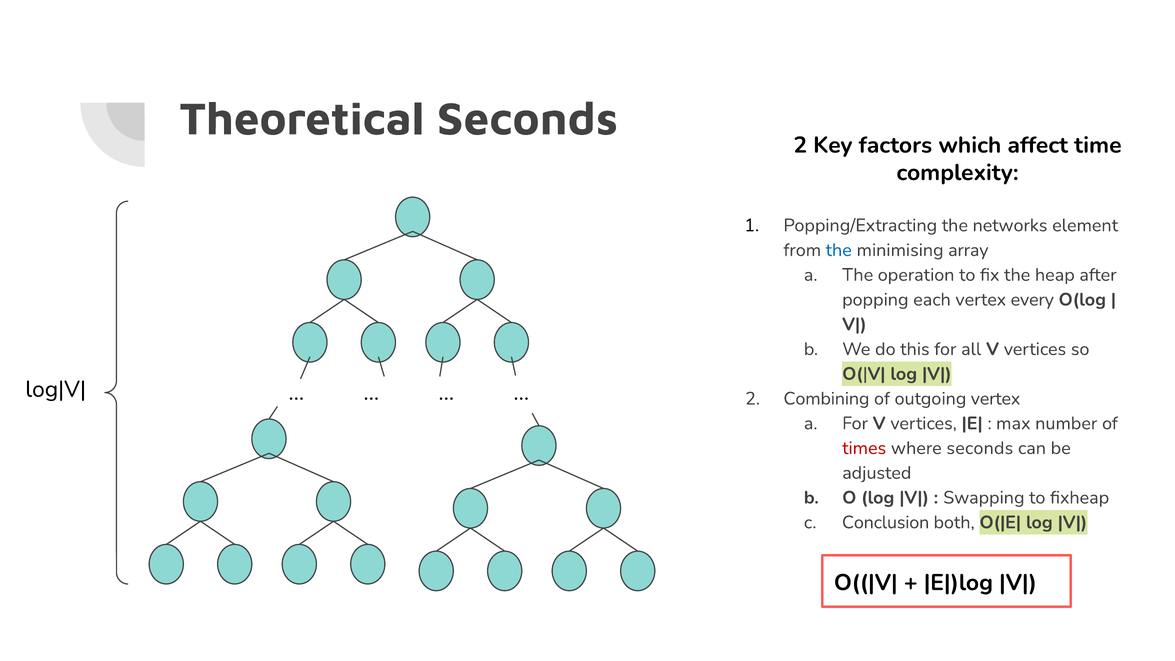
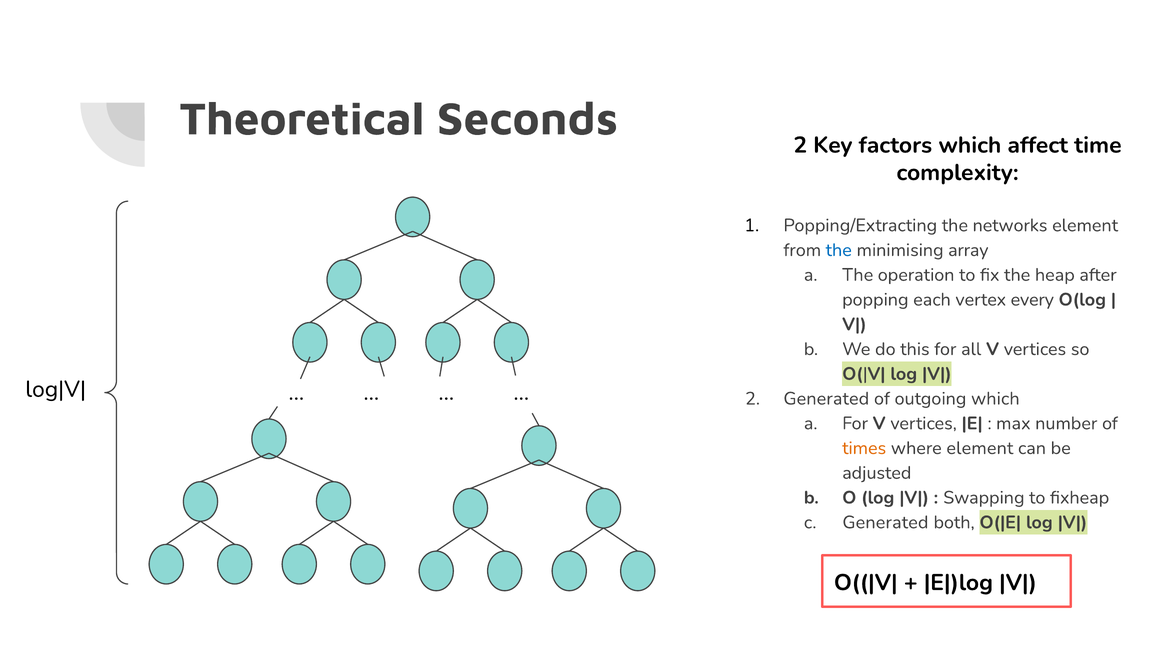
2 Combining: Combining -> Generated
outgoing vertex: vertex -> which
times colour: red -> orange
where seconds: seconds -> element
Conclusion at (886, 522): Conclusion -> Generated
